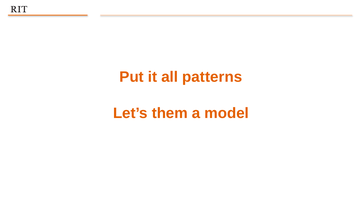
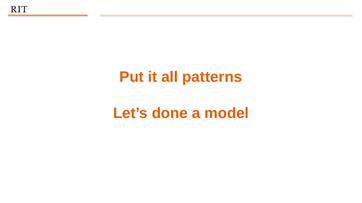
them: them -> done
